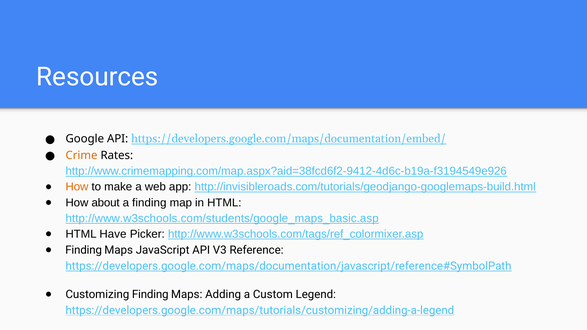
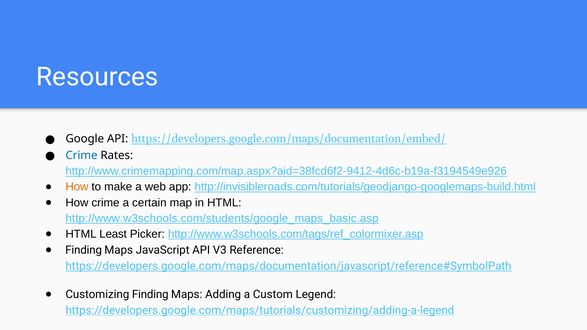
Crime at (82, 156) colour: orange -> blue
How about: about -> crime
a finding: finding -> certain
Have: Have -> Least
